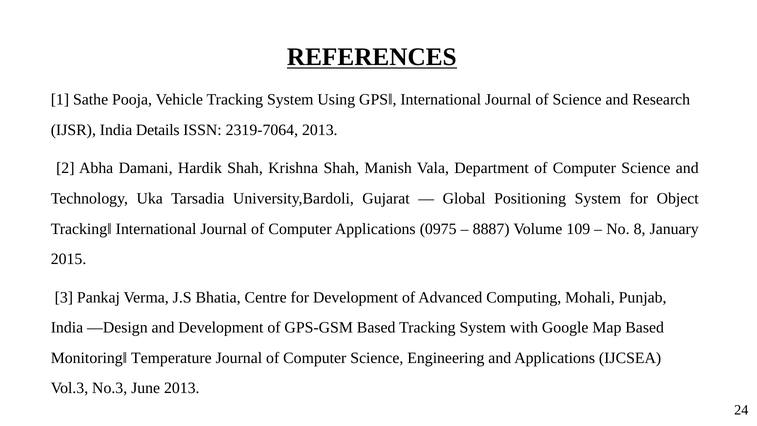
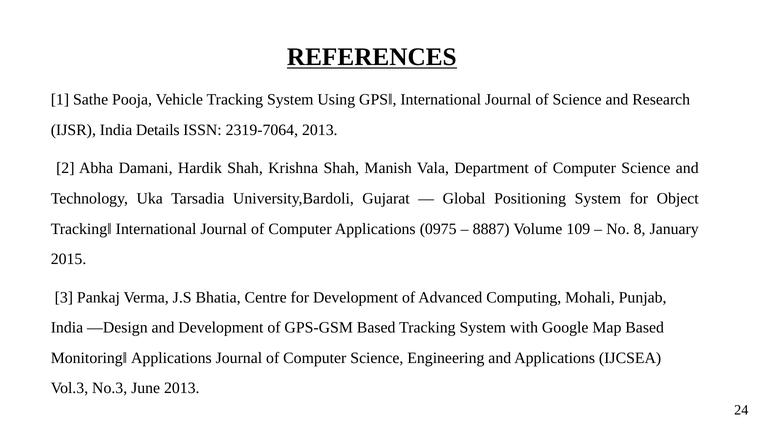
Monitoring‖ Temperature: Temperature -> Applications
